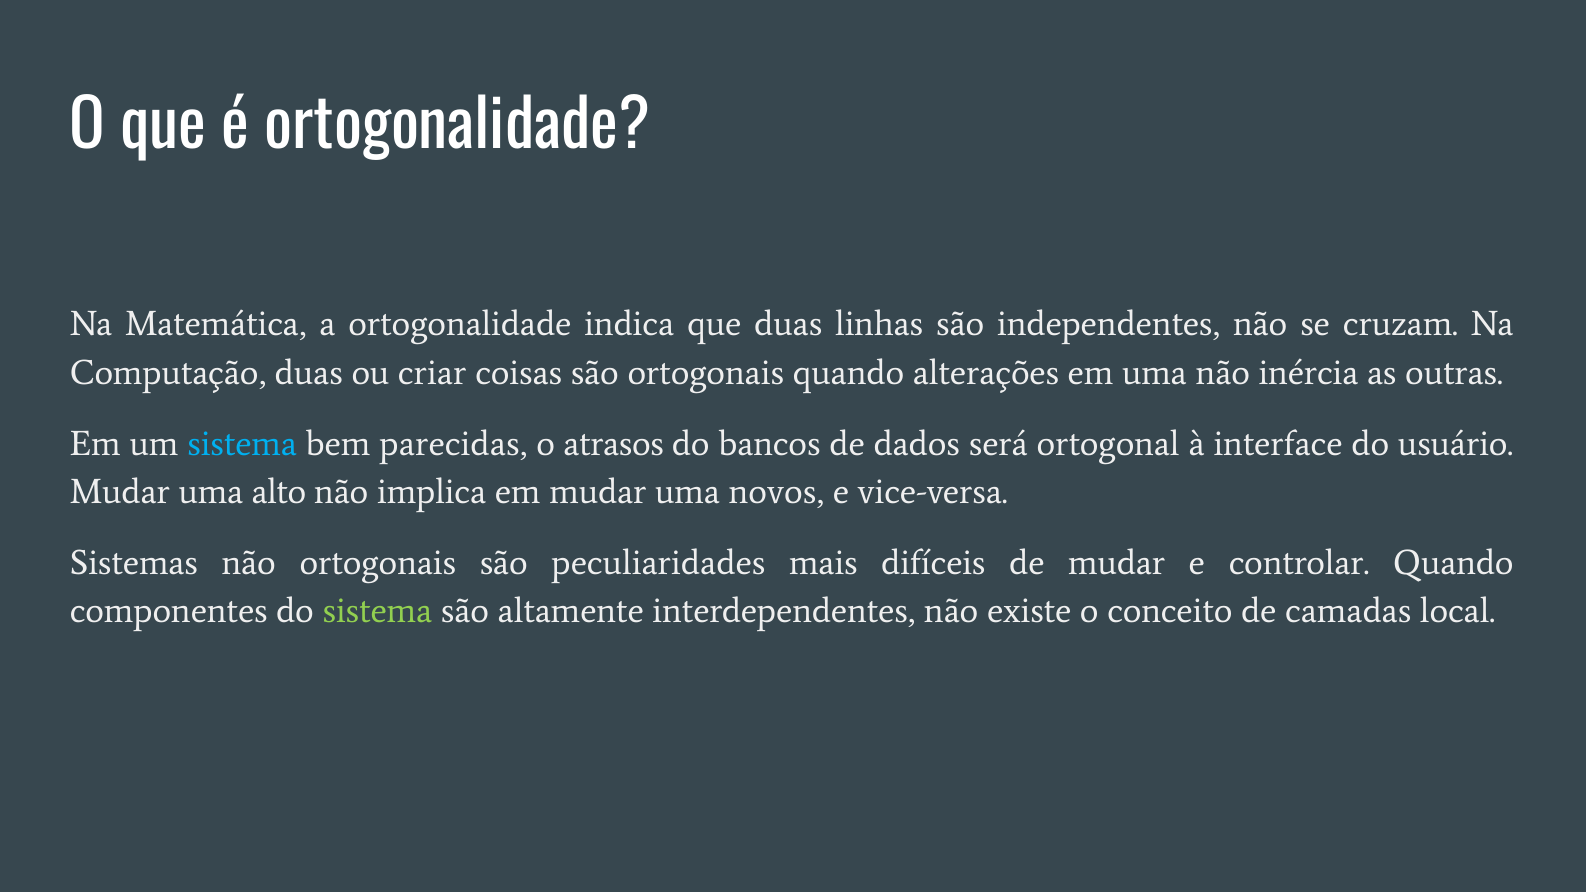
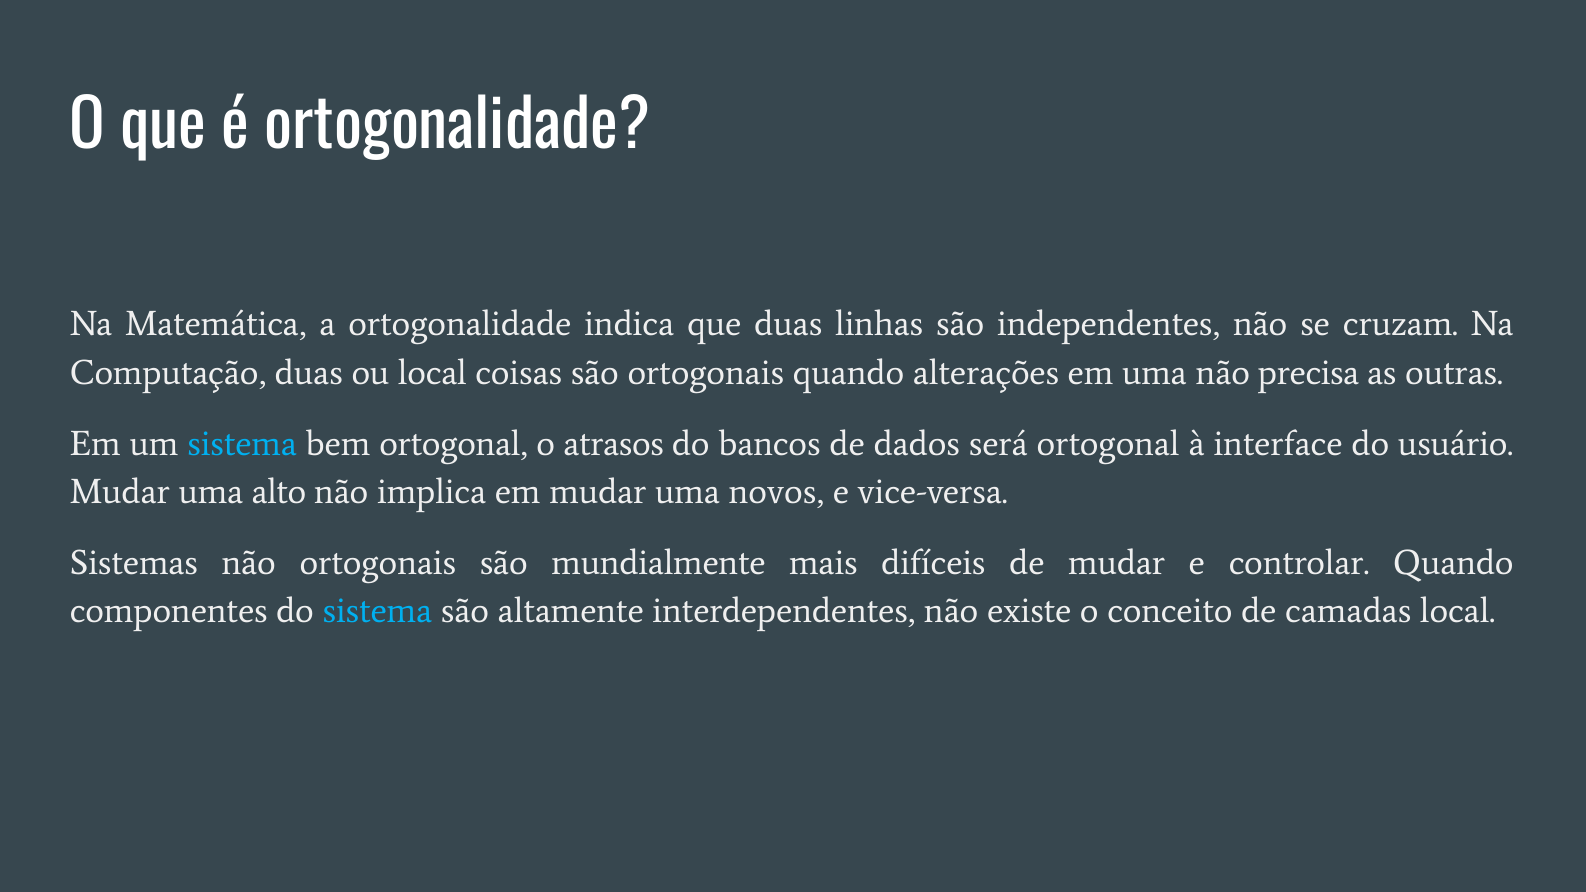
ou criar: criar -> local
inércia: inércia -> precisa
bem parecidas: parecidas -> ortogonal
peculiaridades: peculiaridades -> mundialmente
sistema at (377, 611) colour: light green -> light blue
